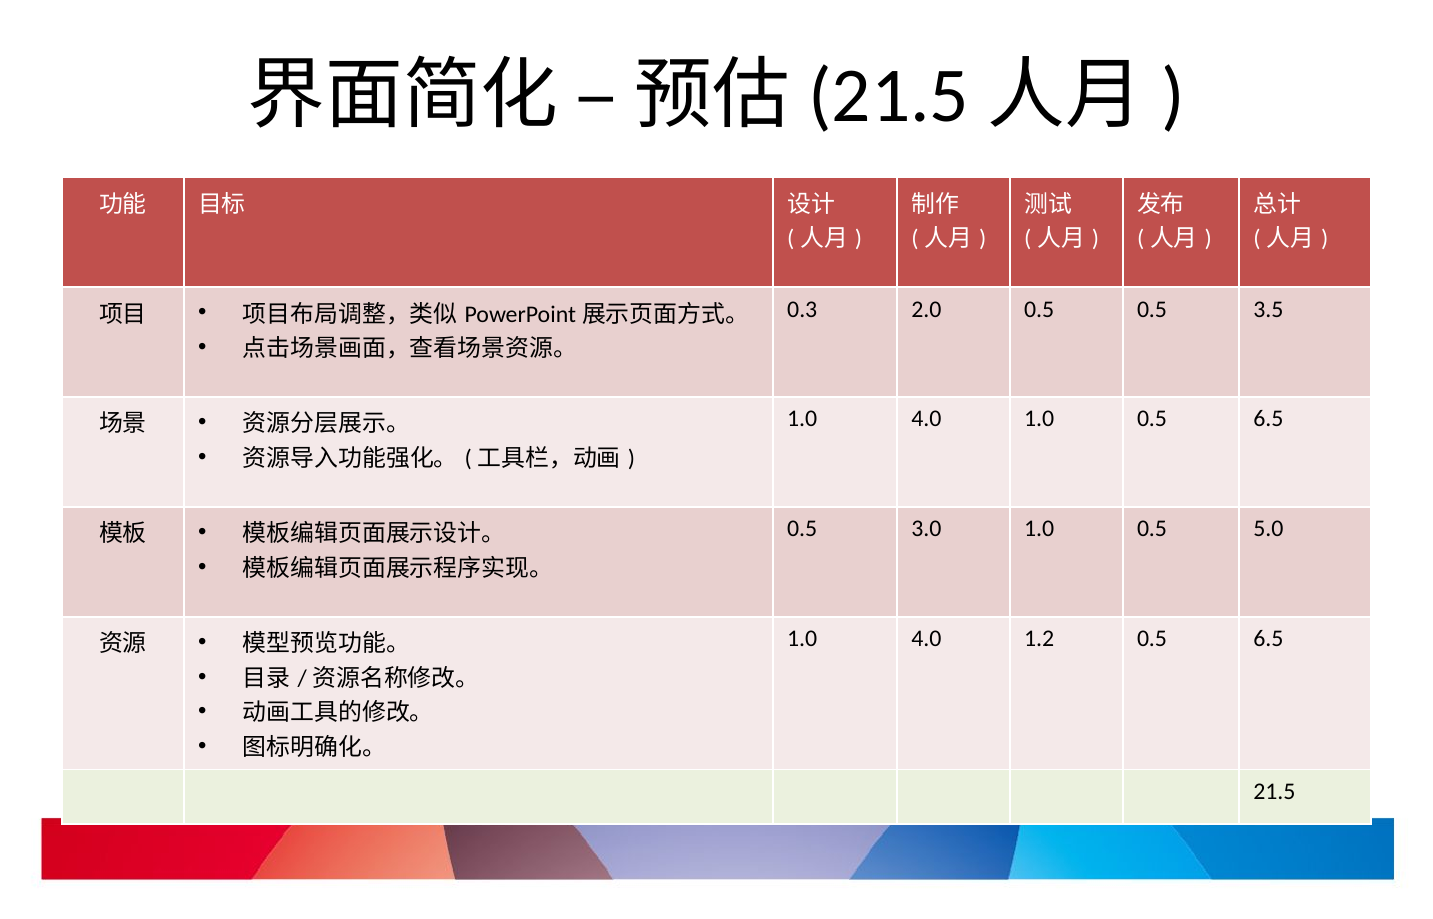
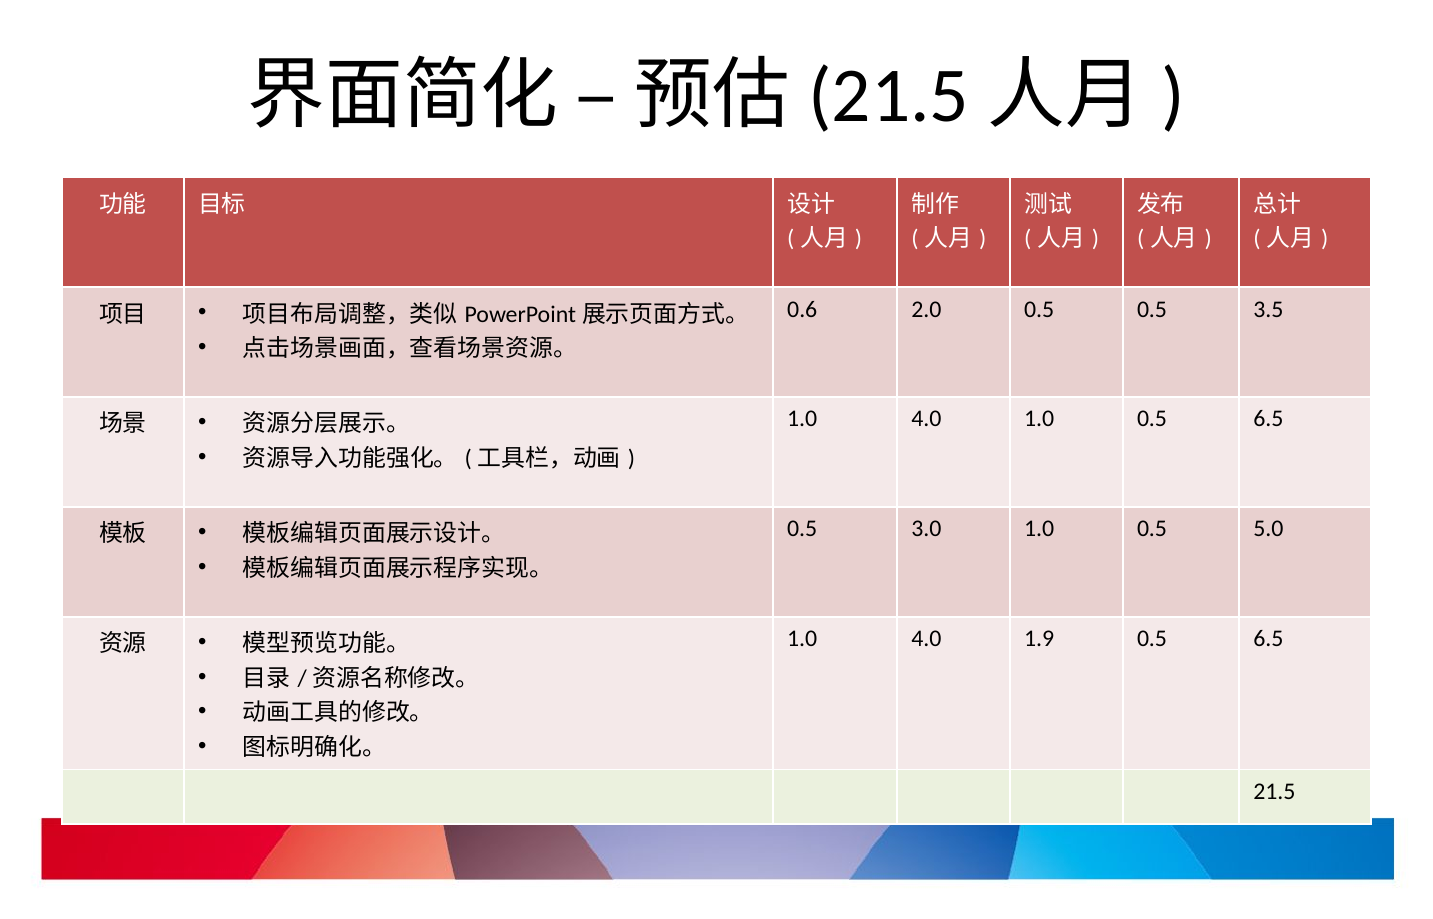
0.3: 0.3 -> 0.6
1.2: 1.2 -> 1.9
